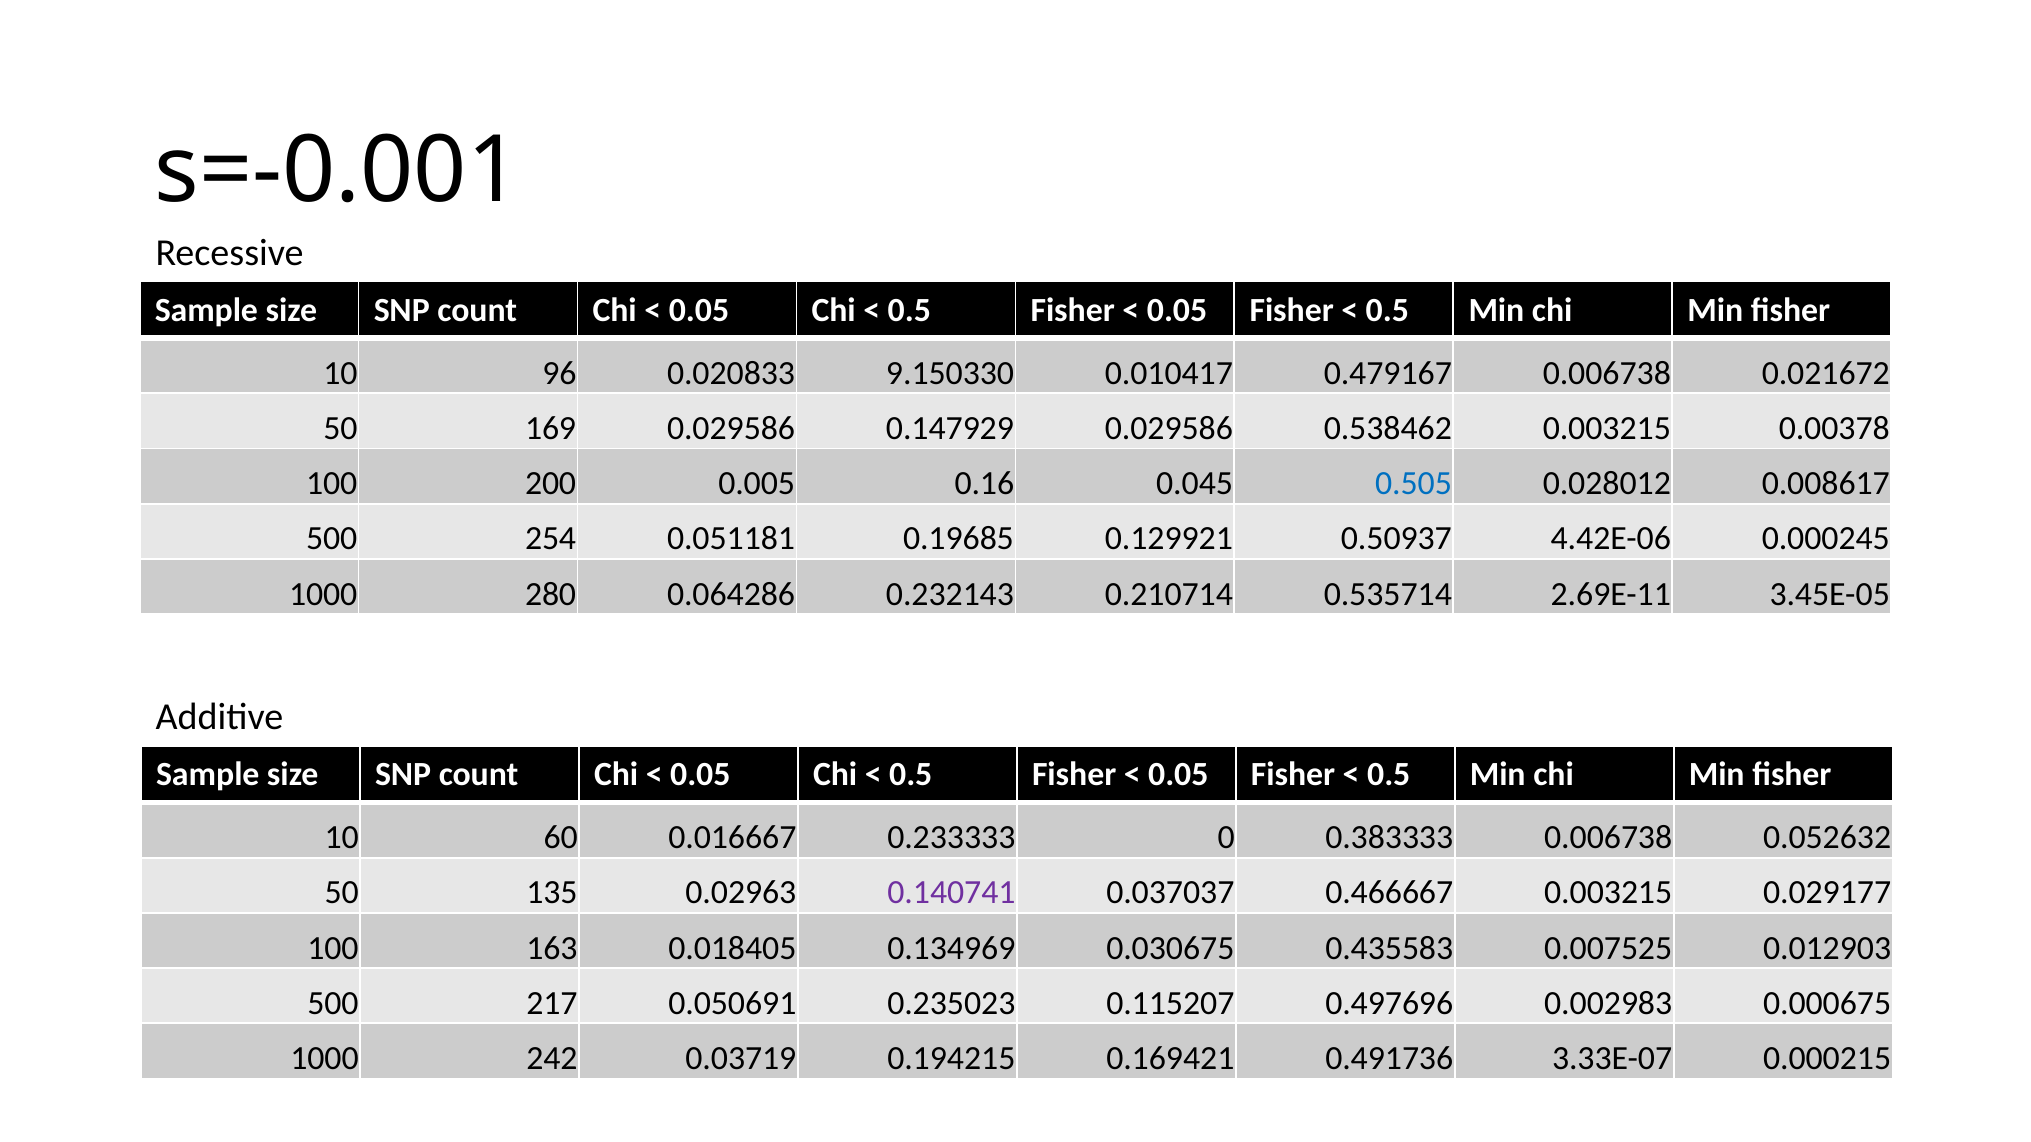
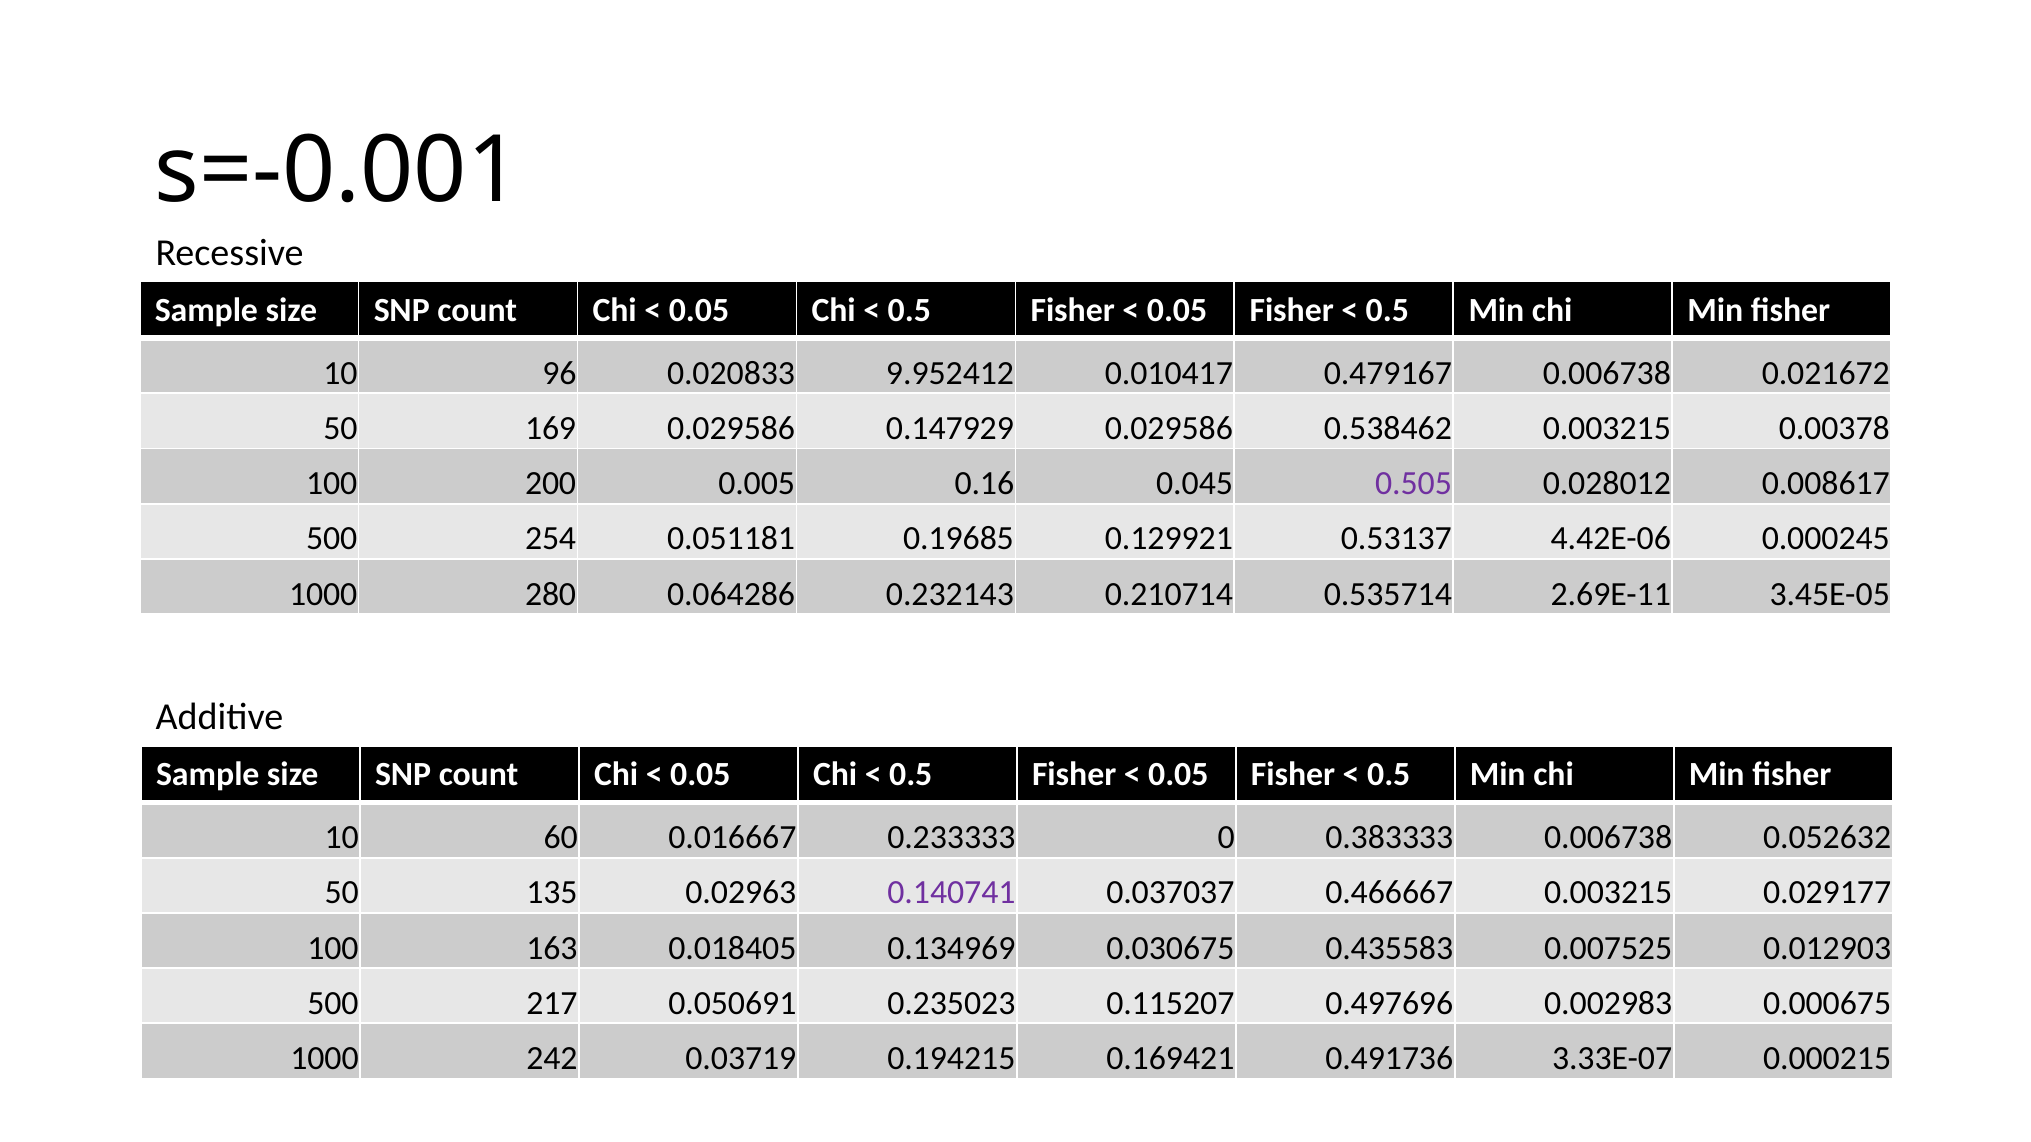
9.150330: 9.150330 -> 9.952412
0.505 colour: blue -> purple
0.50937: 0.50937 -> 0.53137
